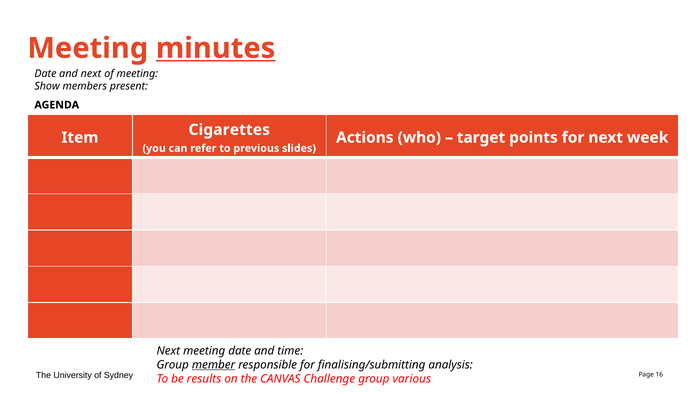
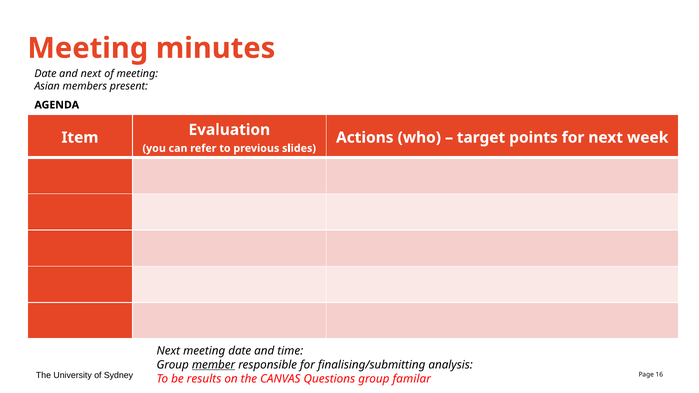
minutes underline: present -> none
Show: Show -> Asian
Cigarettes: Cigarettes -> Evaluation
Challenge: Challenge -> Questions
various: various -> familar
